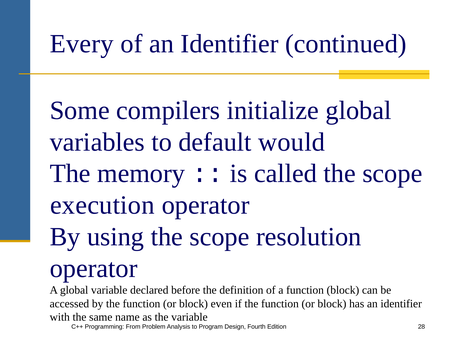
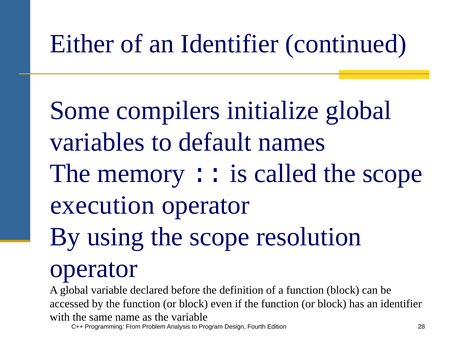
Every: Every -> Either
would: would -> names
